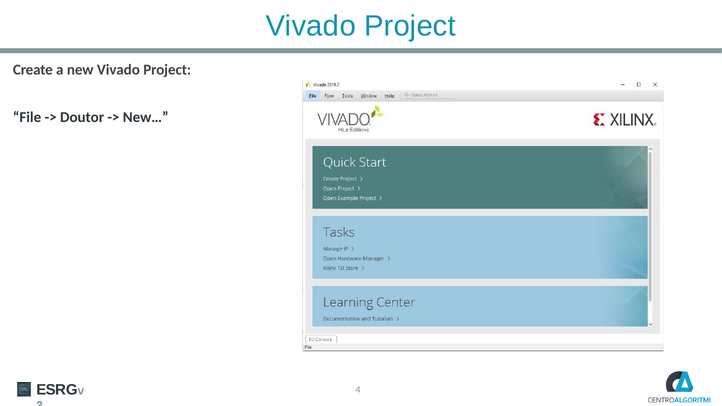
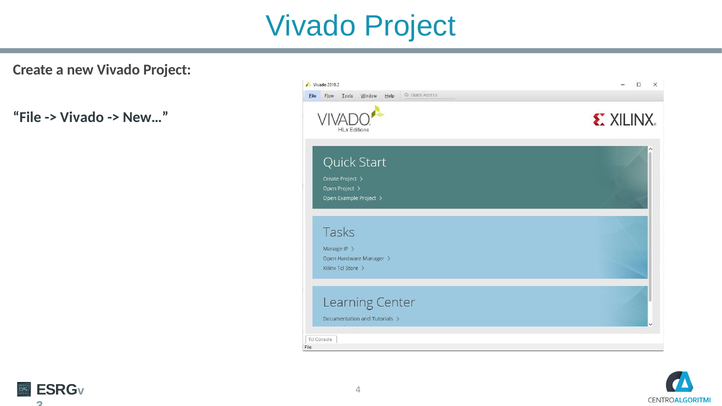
Doutor at (82, 117): Doutor -> Vivado
